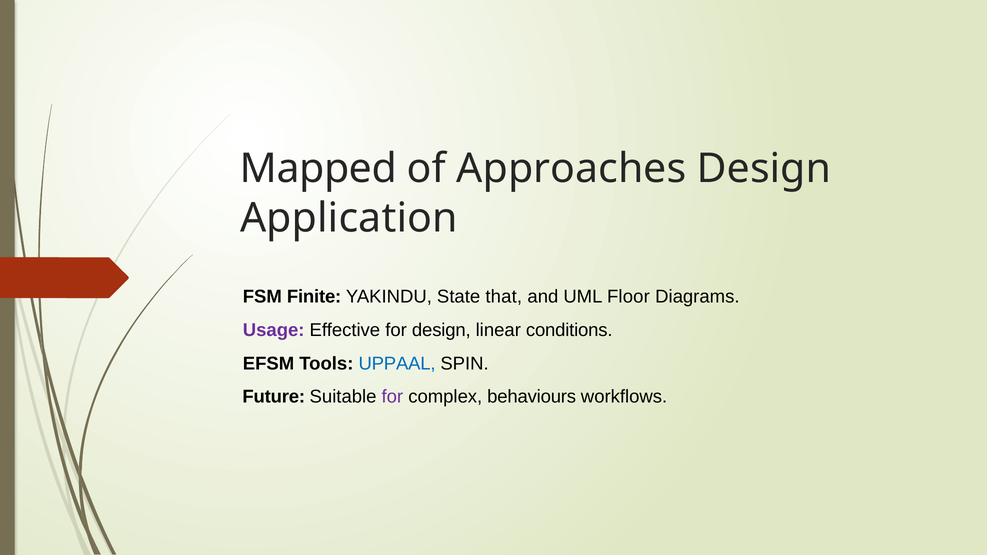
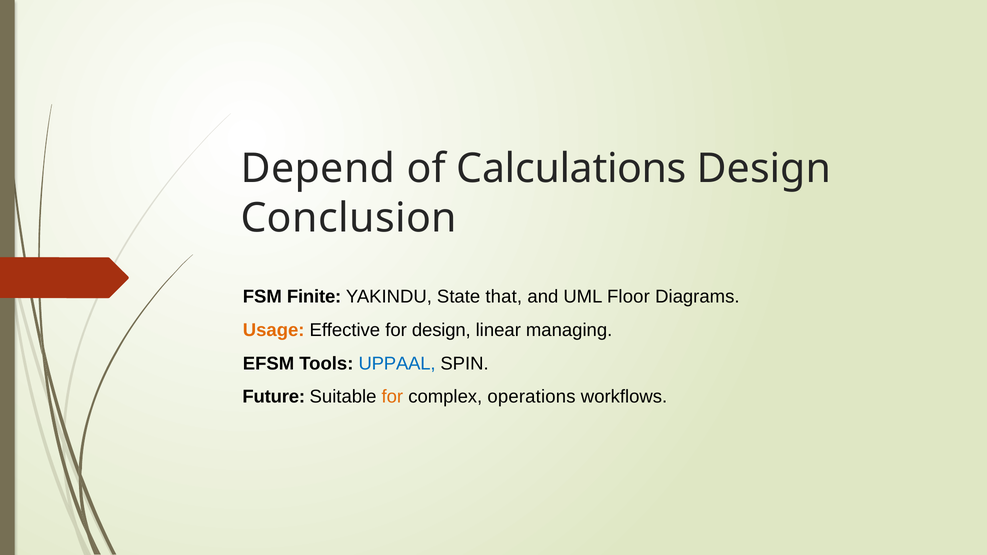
Mapped: Mapped -> Depend
Approaches: Approaches -> Calculations
Application: Application -> Conclusion
Usage colour: purple -> orange
conditions: conditions -> managing
for at (392, 397) colour: purple -> orange
behaviours: behaviours -> operations
